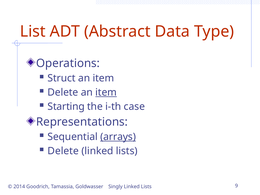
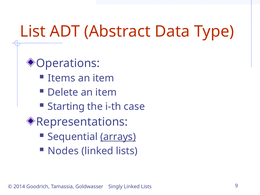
Struct: Struct -> Items
item at (106, 92) underline: present -> none
Delete at (63, 151): Delete -> Nodes
